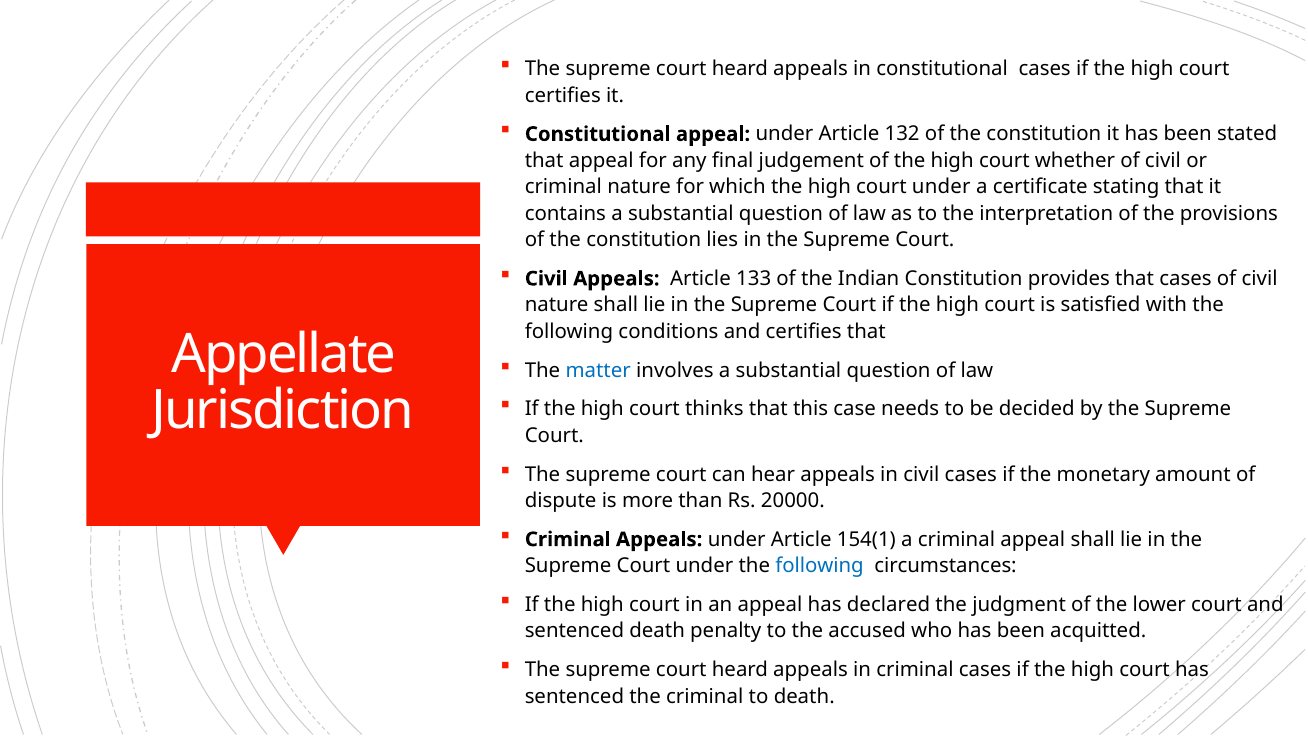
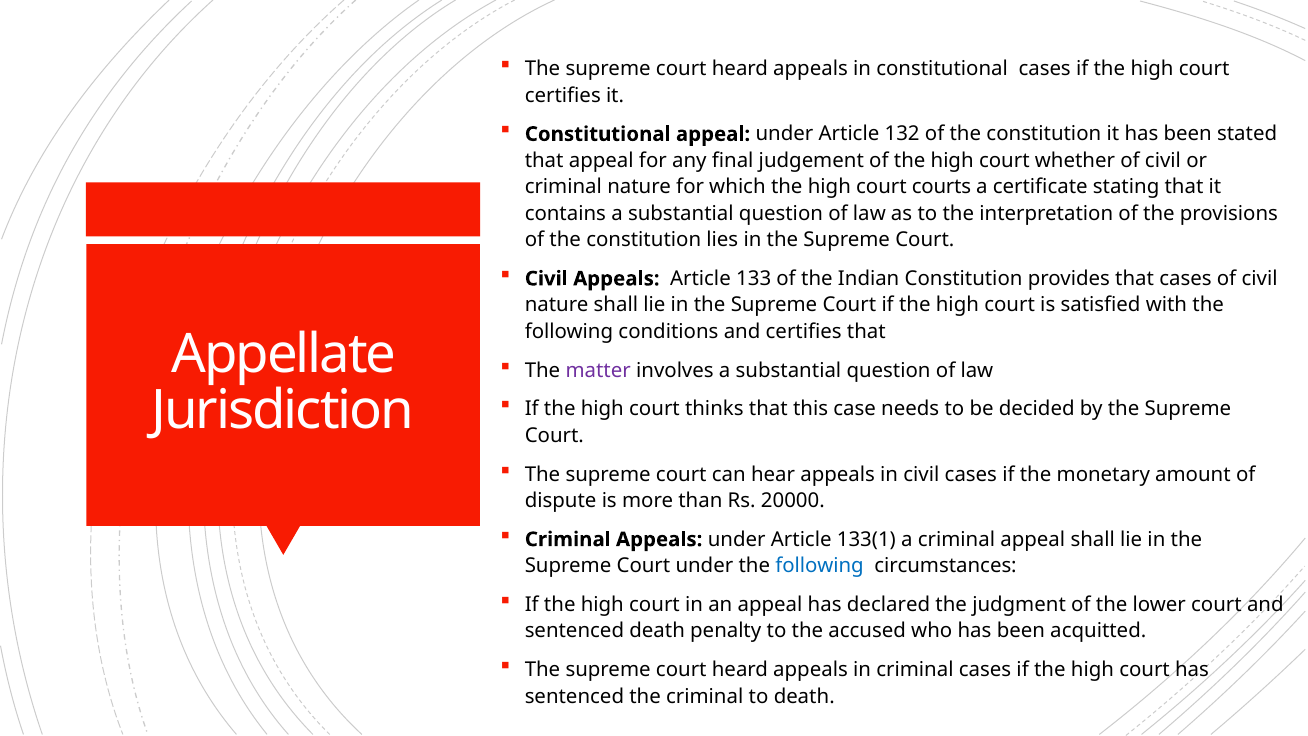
high court under: under -> courts
matter colour: blue -> purple
154(1: 154(1 -> 133(1
